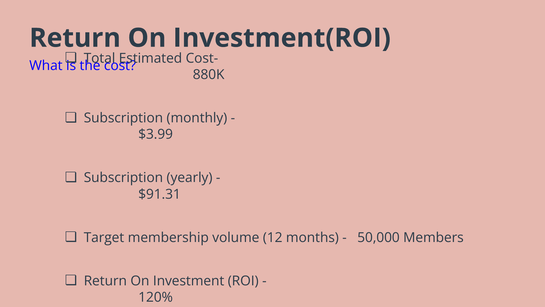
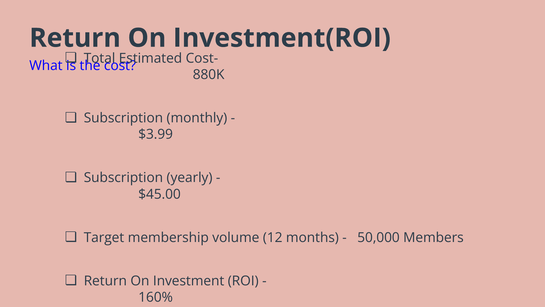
$91.31: $91.31 -> $45.00
120%: 120% -> 160%
